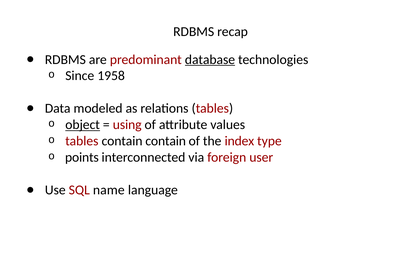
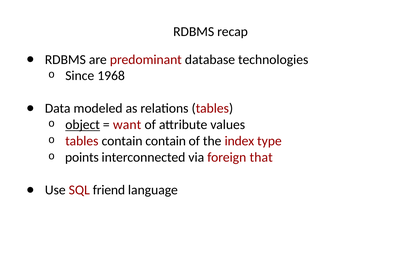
database underline: present -> none
1958: 1958 -> 1968
using: using -> want
user: user -> that
name: name -> friend
